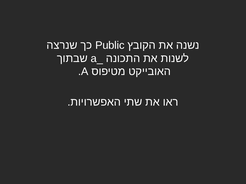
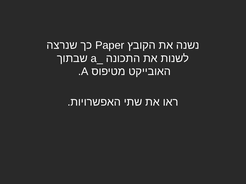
Public: Public -> Paper
